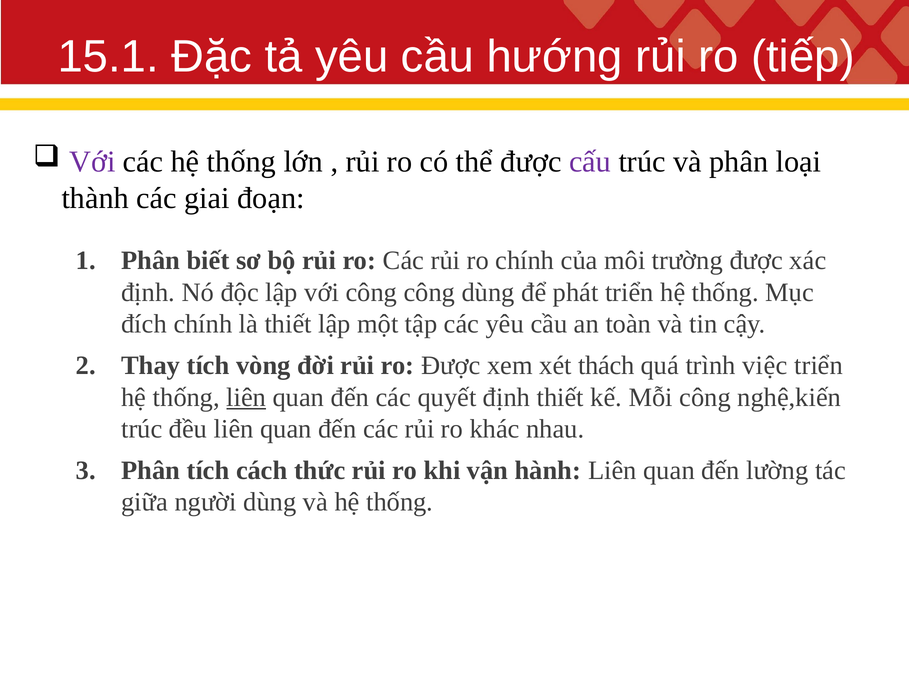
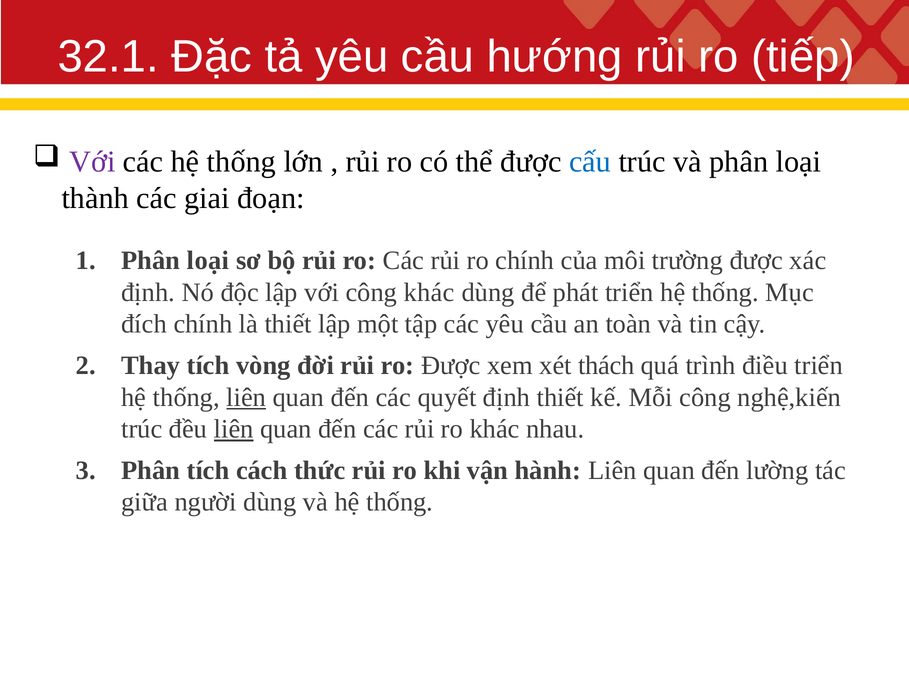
15.1: 15.1 -> 32.1
cấu colour: purple -> blue
biết at (208, 260): biết -> loại
công công: công -> khác
việc: việc -> điều
liên at (234, 429) underline: none -> present
